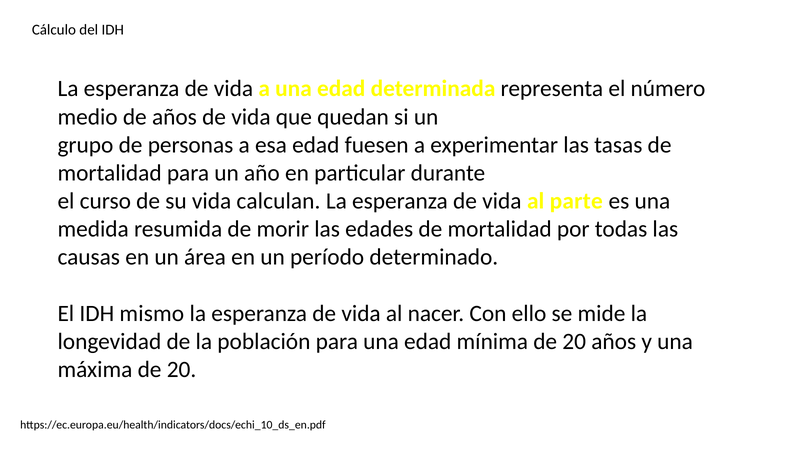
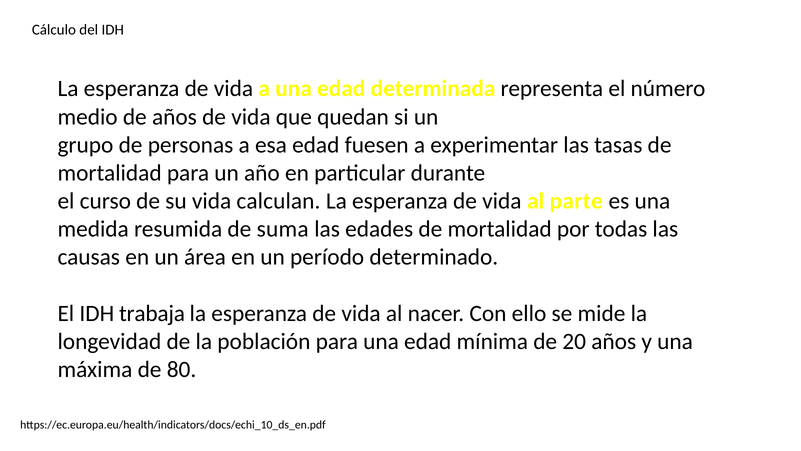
morir: morir -> suma
mismo: mismo -> trabaja
máxima de 20: 20 -> 80
